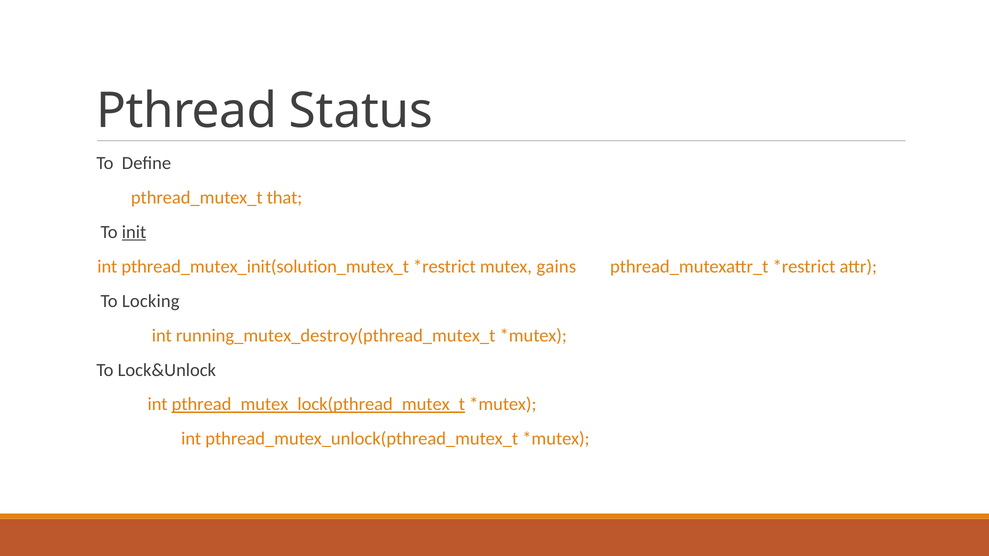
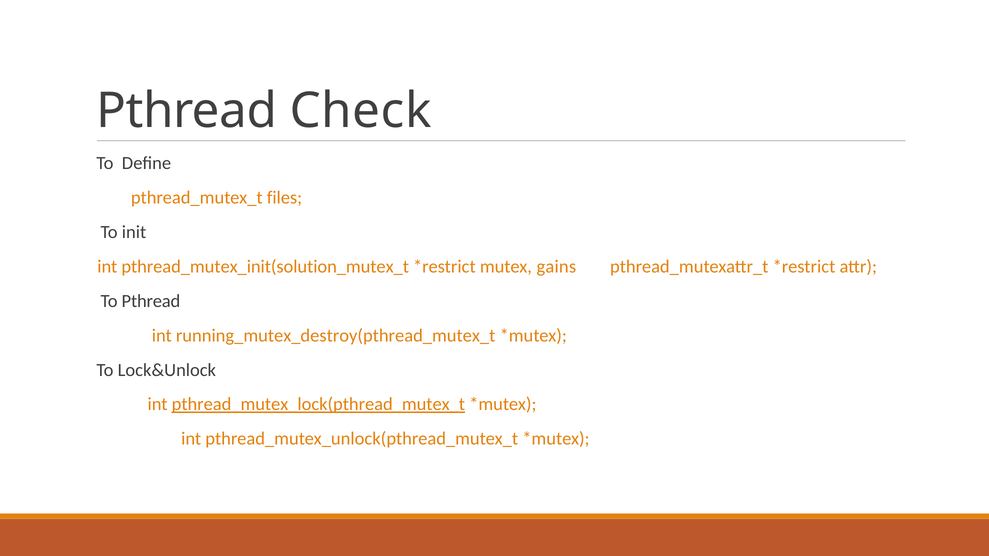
Status: Status -> Check
that: that -> files
init underline: present -> none
To Locking: Locking -> Pthread
